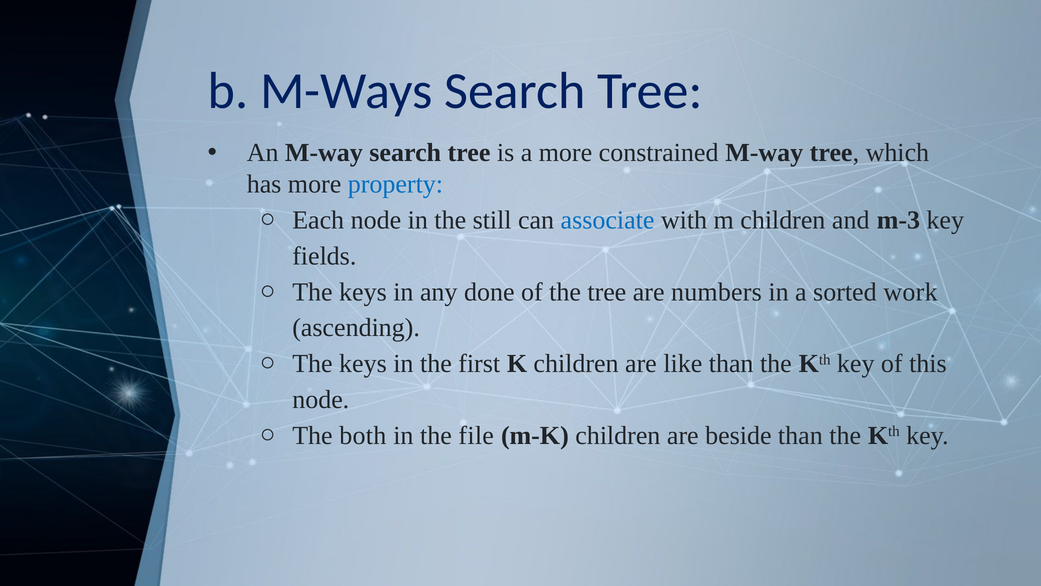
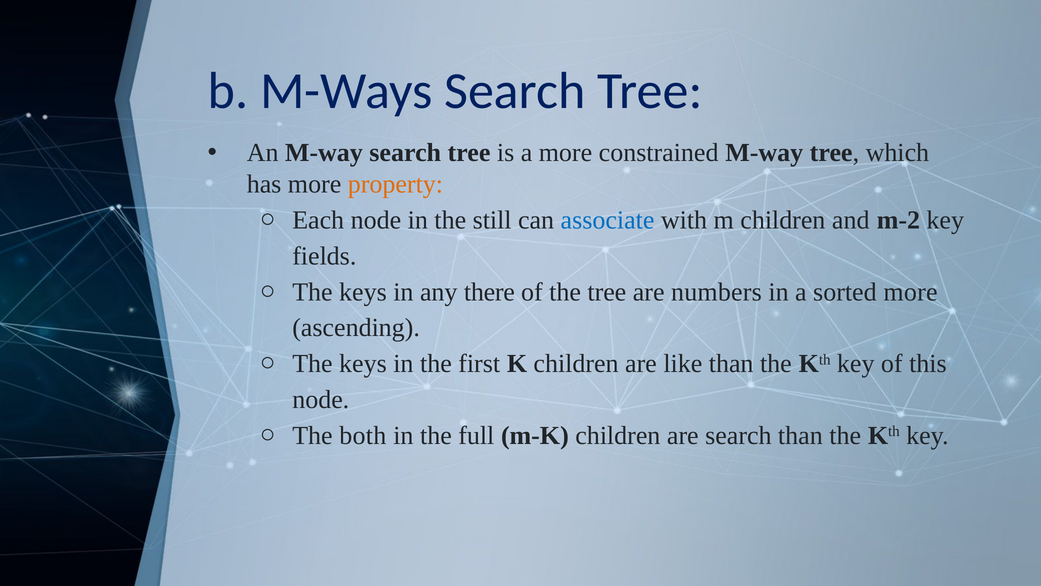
property colour: blue -> orange
m-3: m-3 -> m-2
done: done -> there
sorted work: work -> more
file: file -> full
are beside: beside -> search
